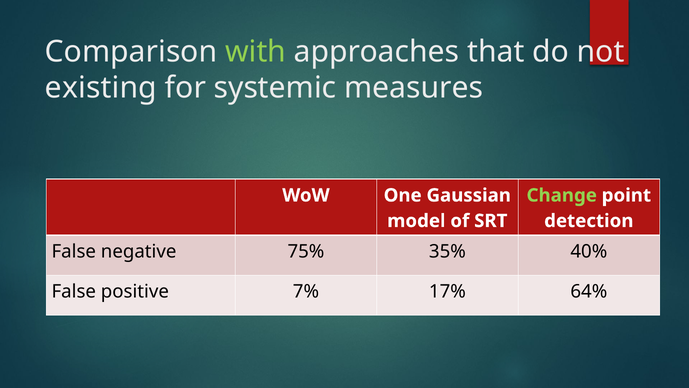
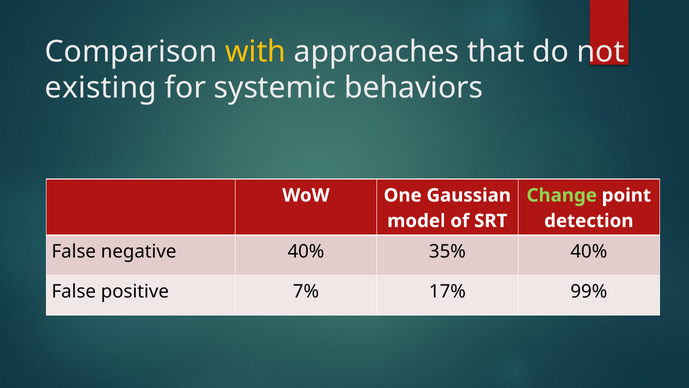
with colour: light green -> yellow
measures: measures -> behaviors
negative 75%: 75% -> 40%
64%: 64% -> 99%
